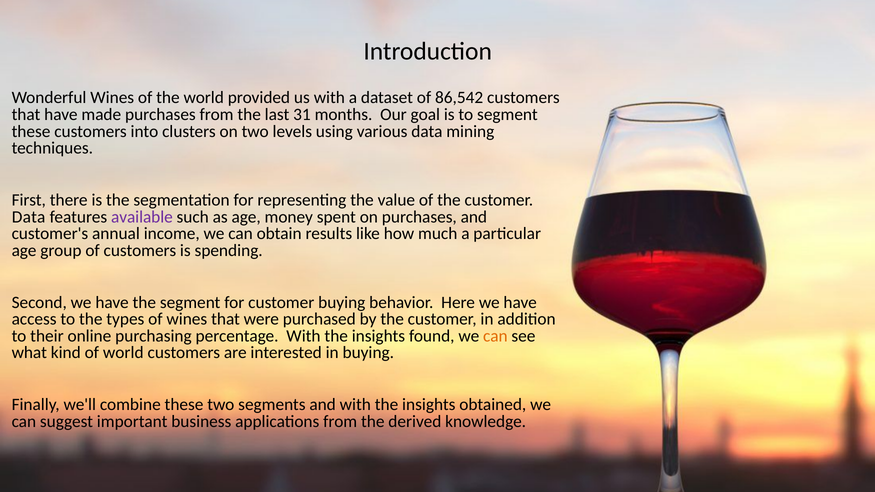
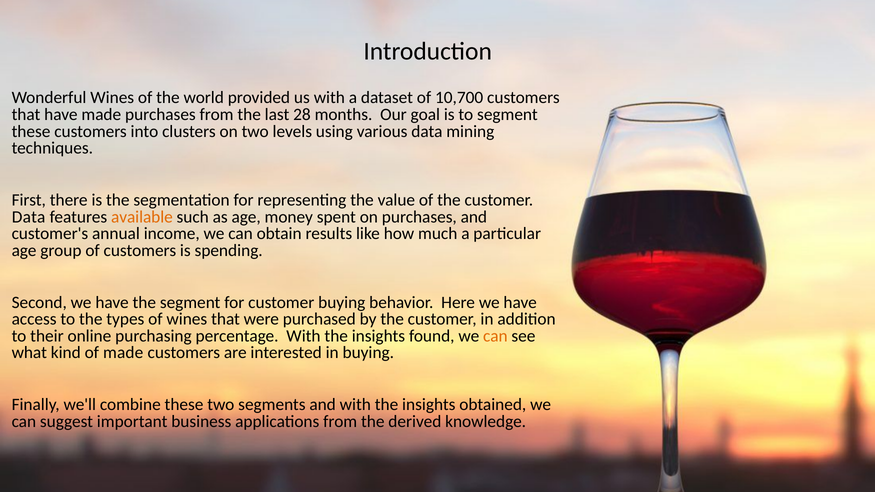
86,542: 86,542 -> 10,700
31: 31 -> 28
available colour: purple -> orange
of world: world -> made
